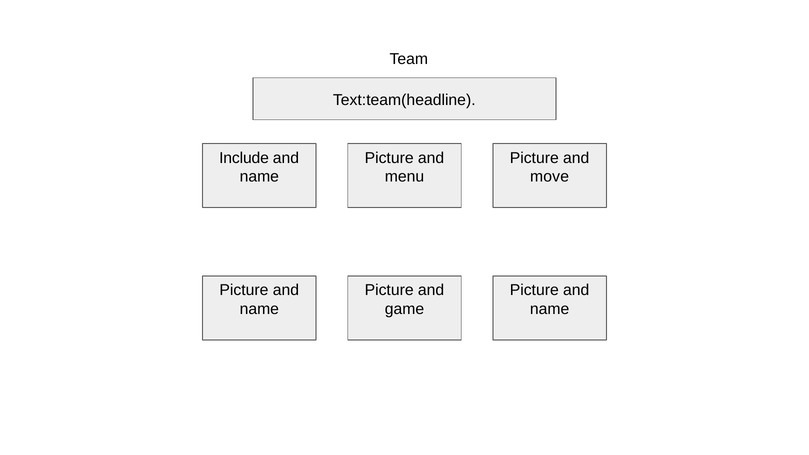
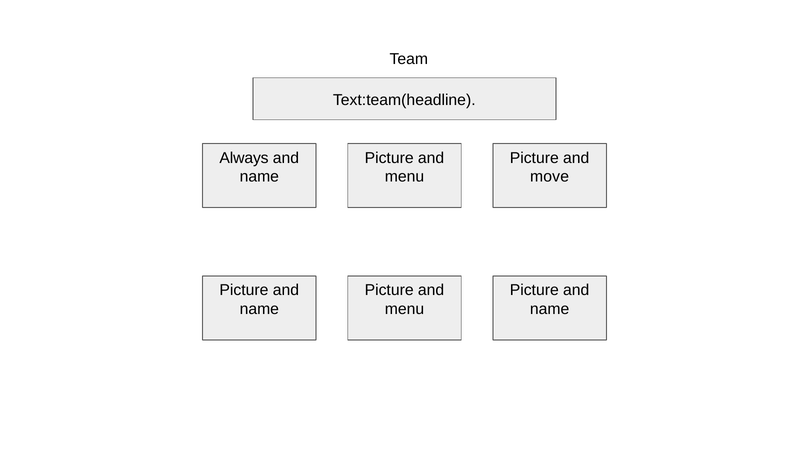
Include: Include -> Always
game at (404, 309): game -> menu
